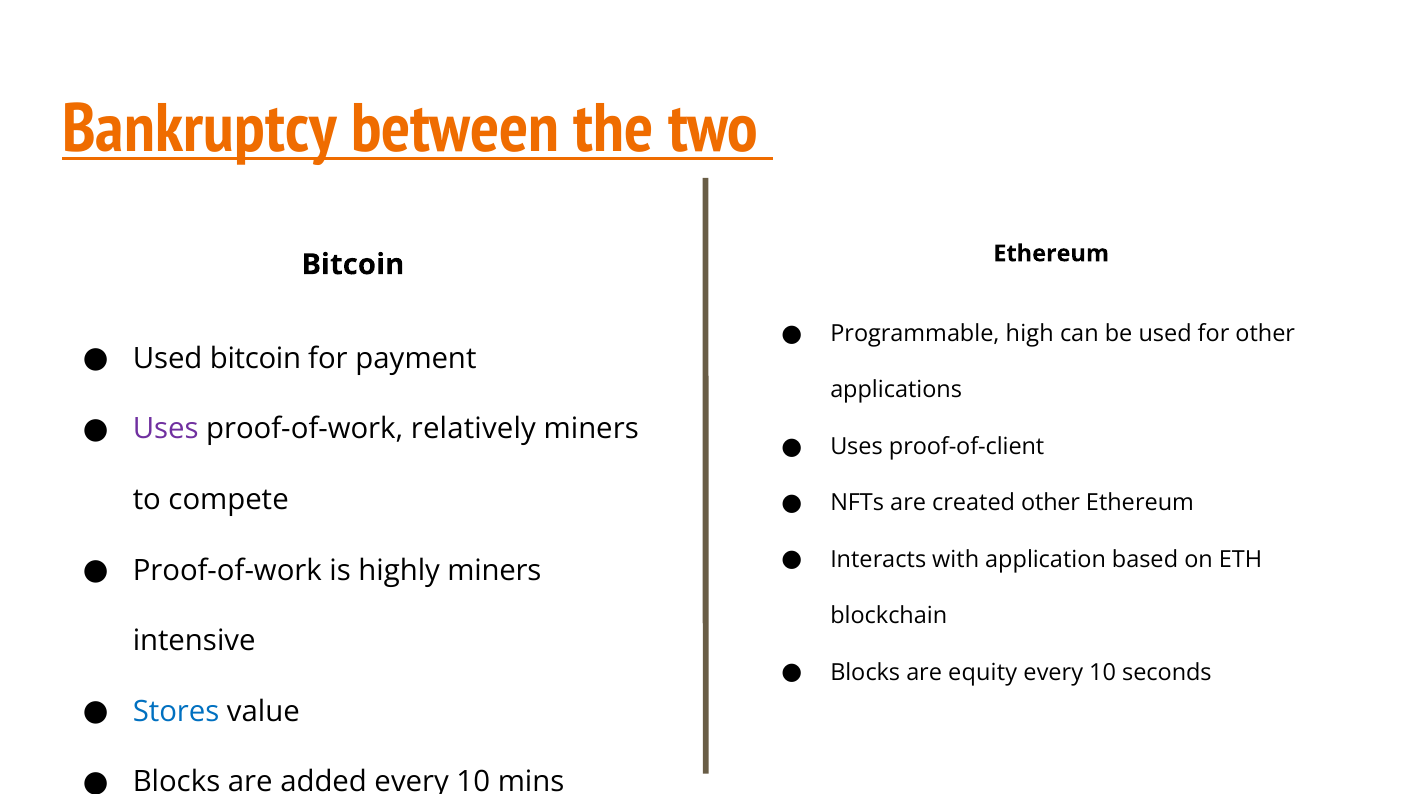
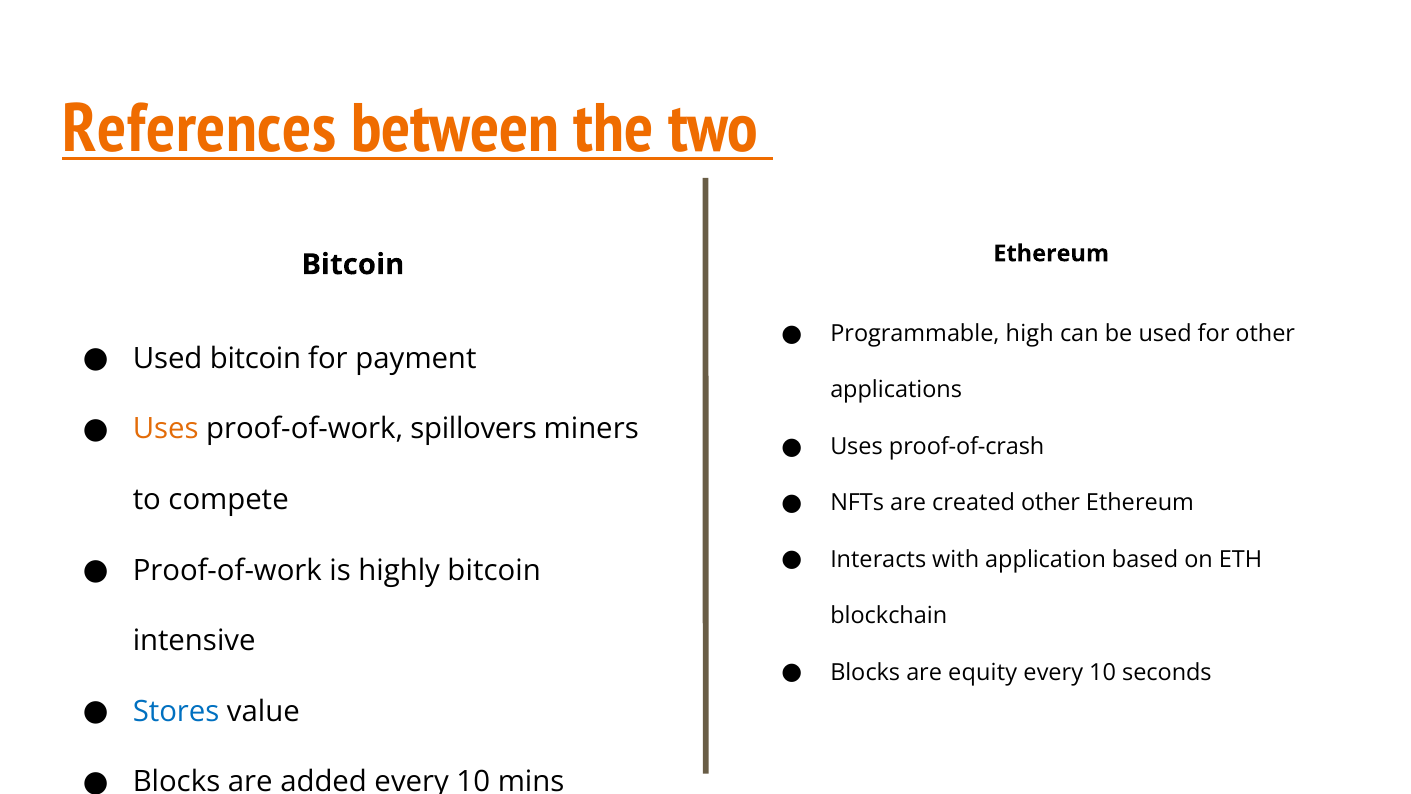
Bankruptcy: Bankruptcy -> References
Uses at (166, 429) colour: purple -> orange
relatively: relatively -> spillovers
proof-of-client: proof-of-client -> proof-of-crash
highly miners: miners -> bitcoin
